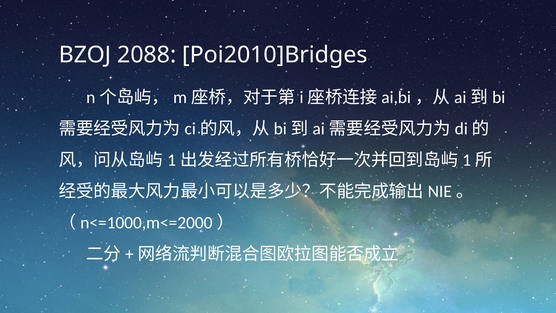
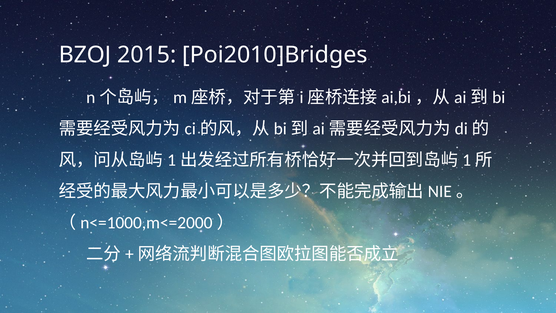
2088: 2088 -> 2015
